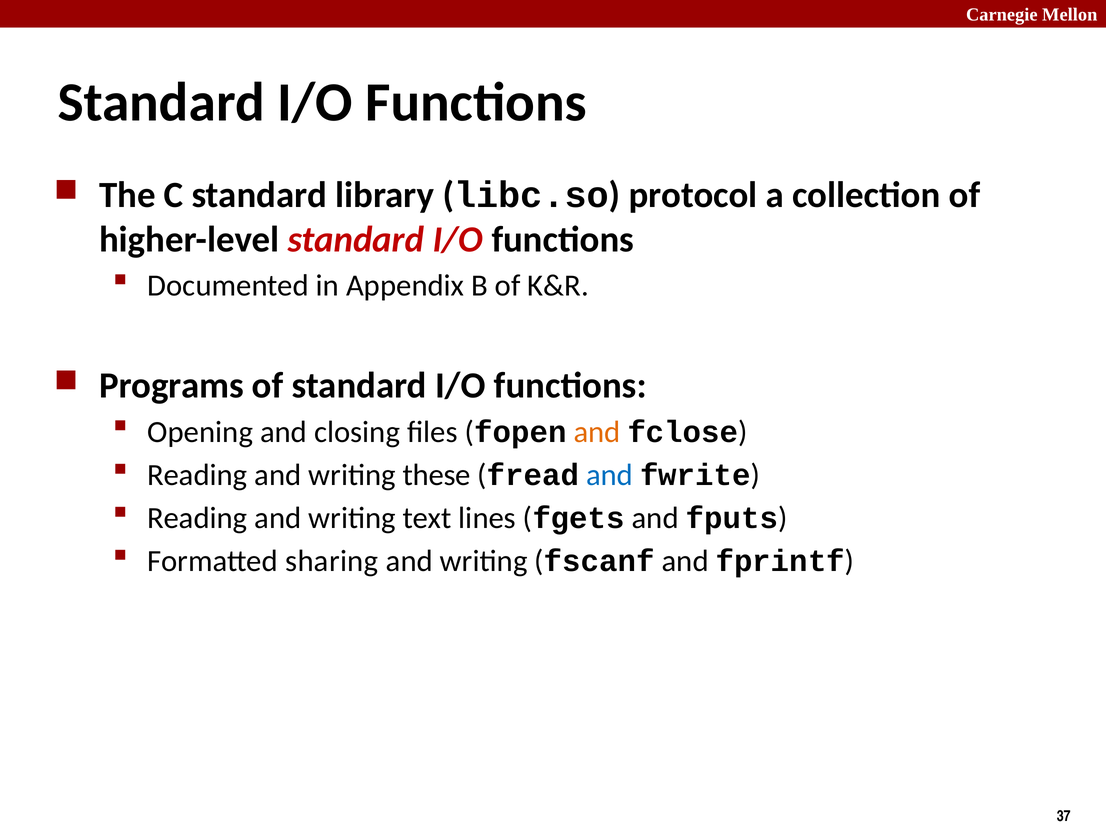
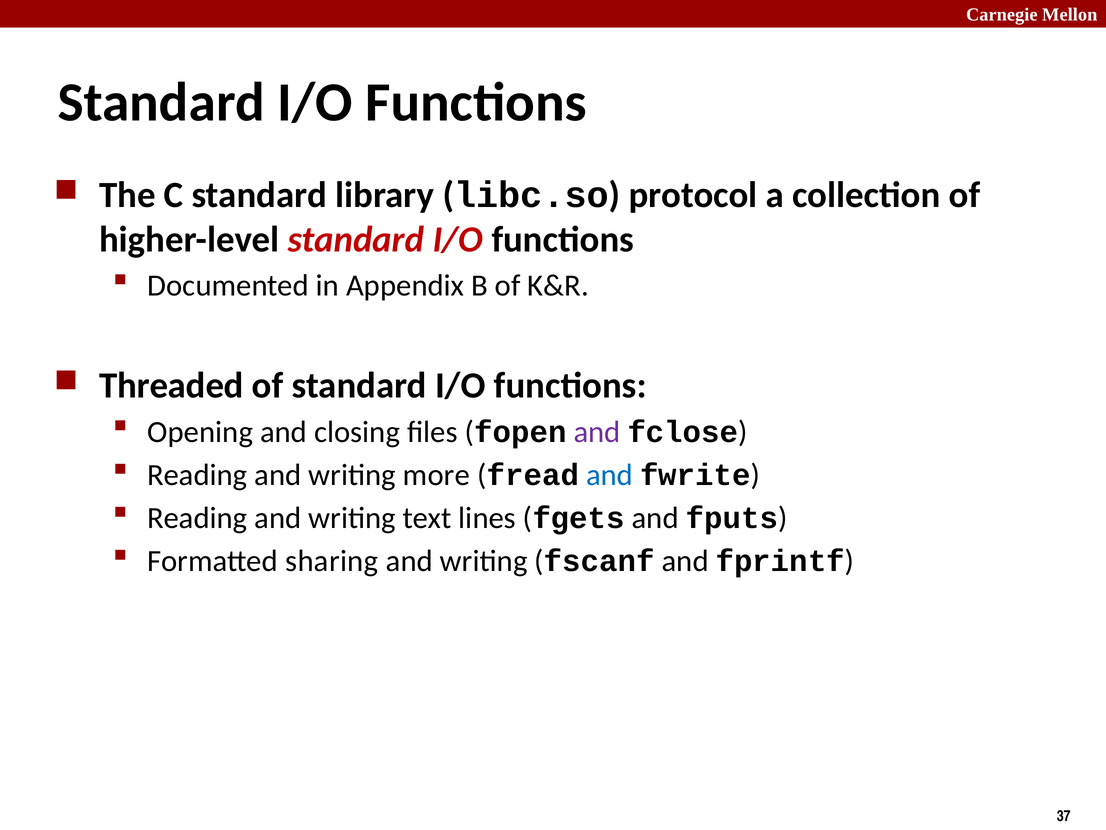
Programs: Programs -> Threaded
and at (597, 432) colour: orange -> purple
these: these -> more
